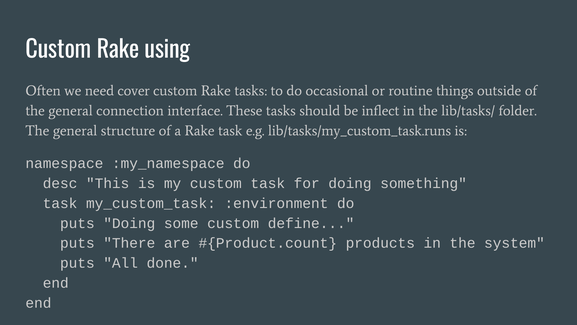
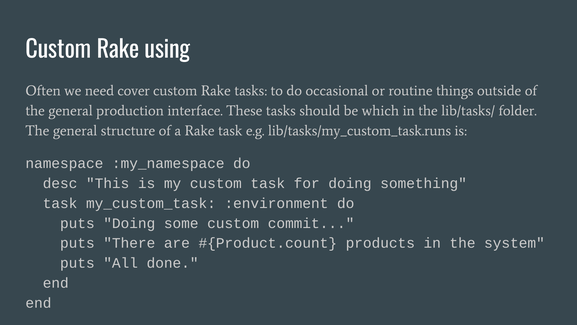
connection: connection -> production
inflect: inflect -> which
define: define -> commit
